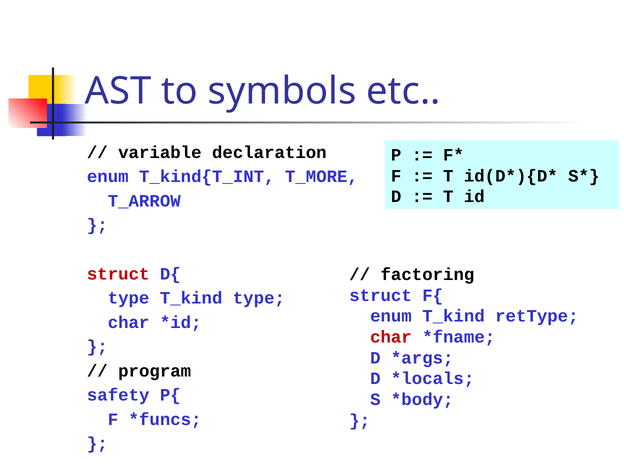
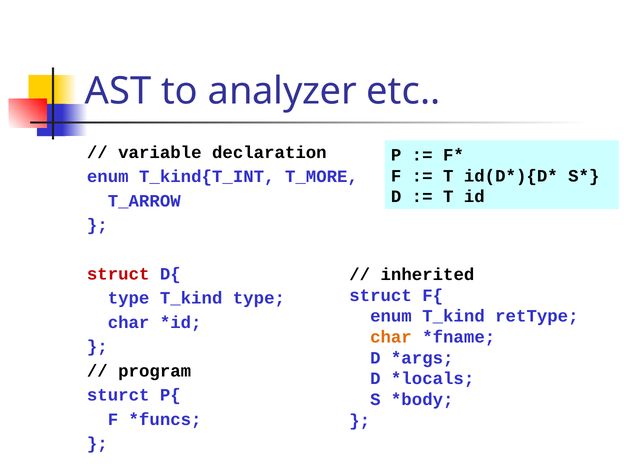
symbols: symbols -> analyzer
factoring: factoring -> inherited
char at (391, 337) colour: red -> orange
safety: safety -> sturct
